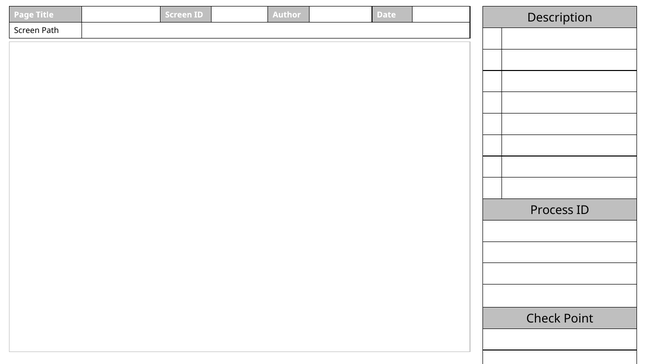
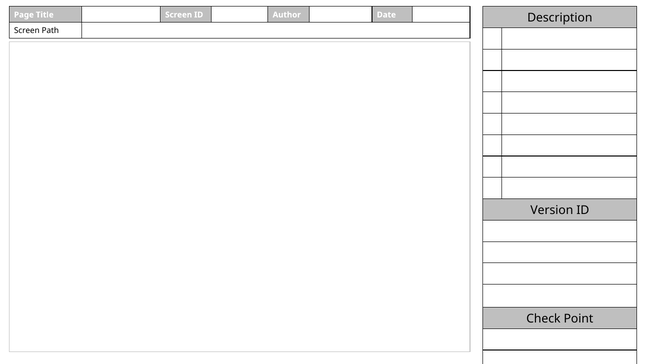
Process: Process -> Version
